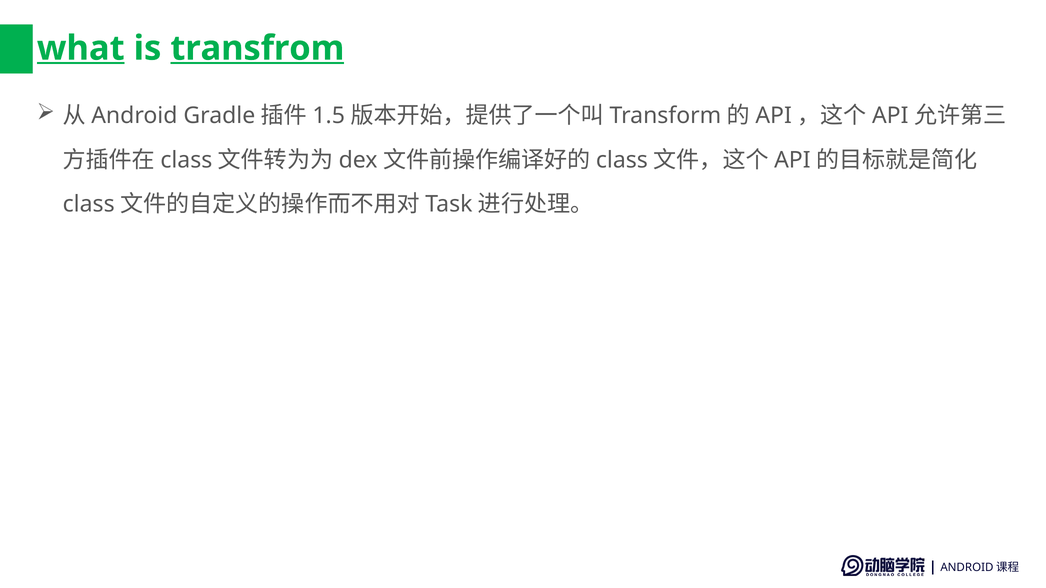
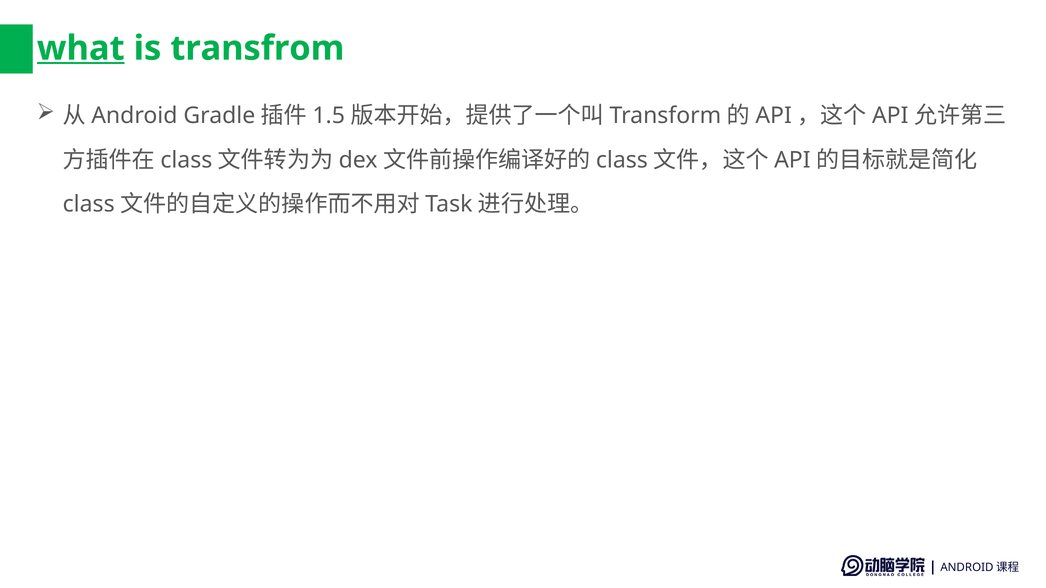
transfrom underline: present -> none
